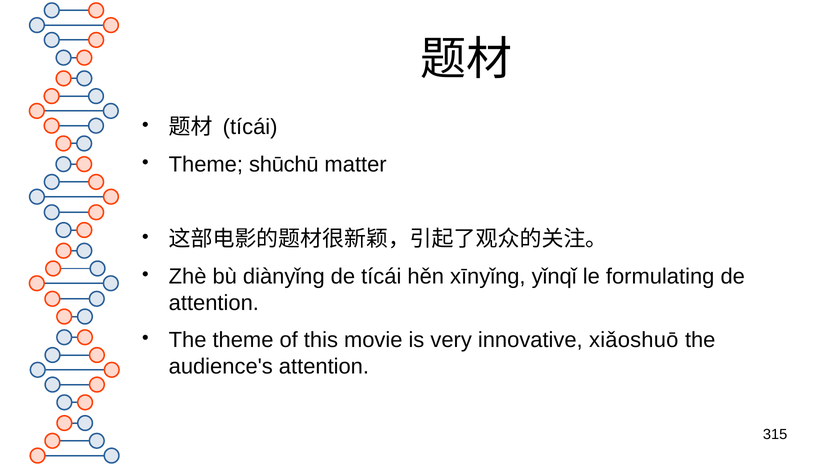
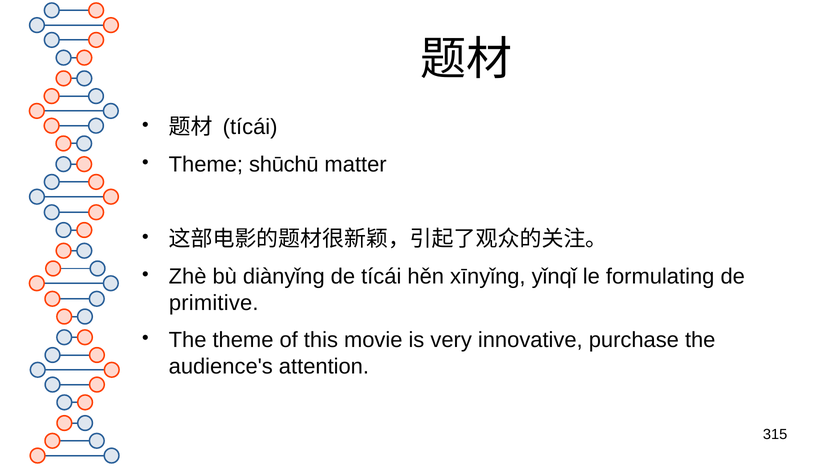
attention at (214, 303): attention -> primitive
xiǎoshuō: xiǎoshuō -> purchase
